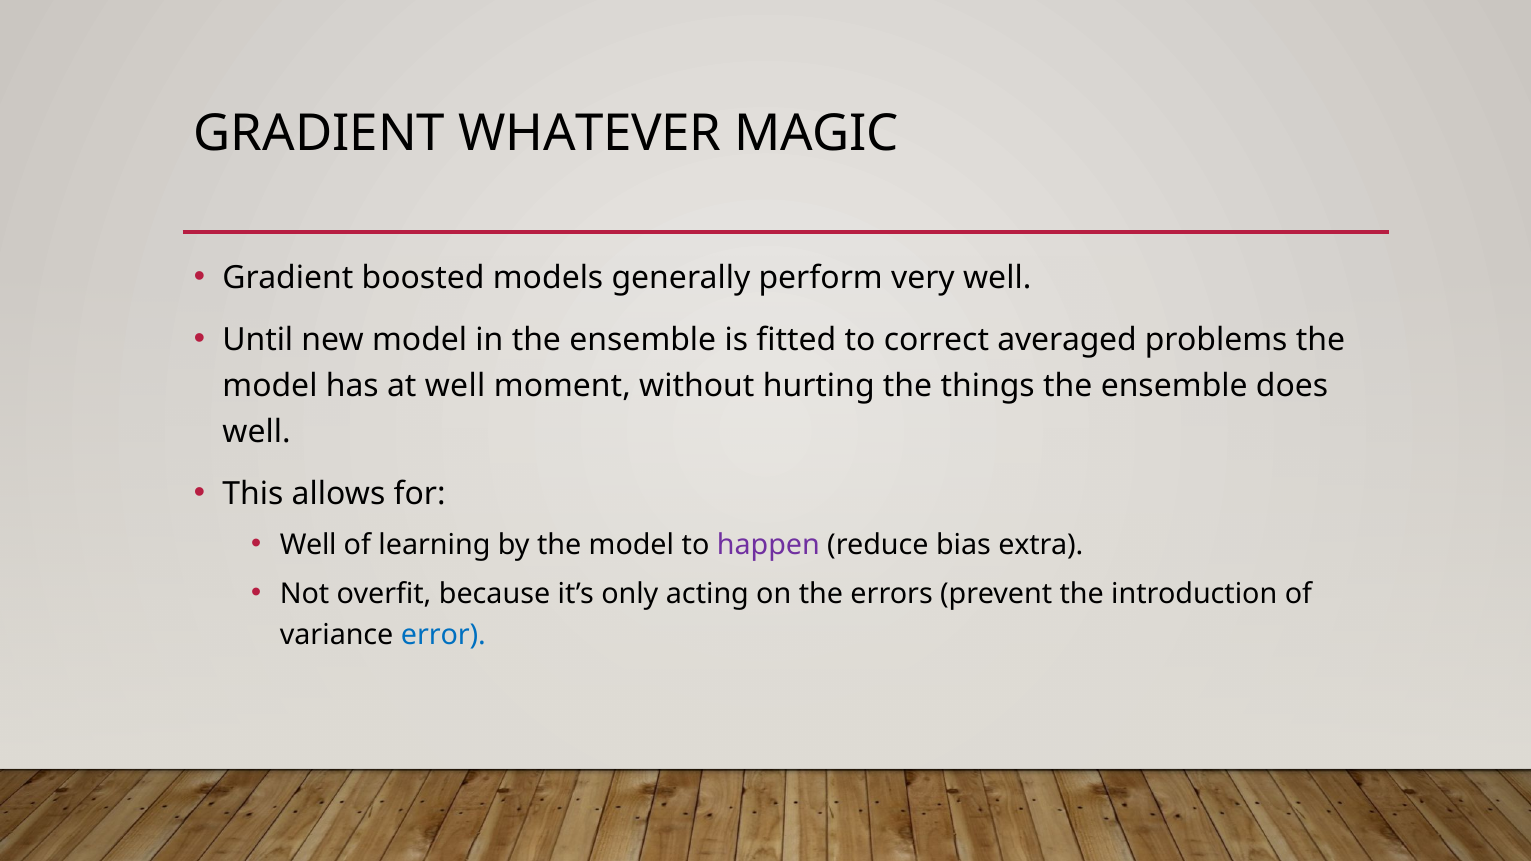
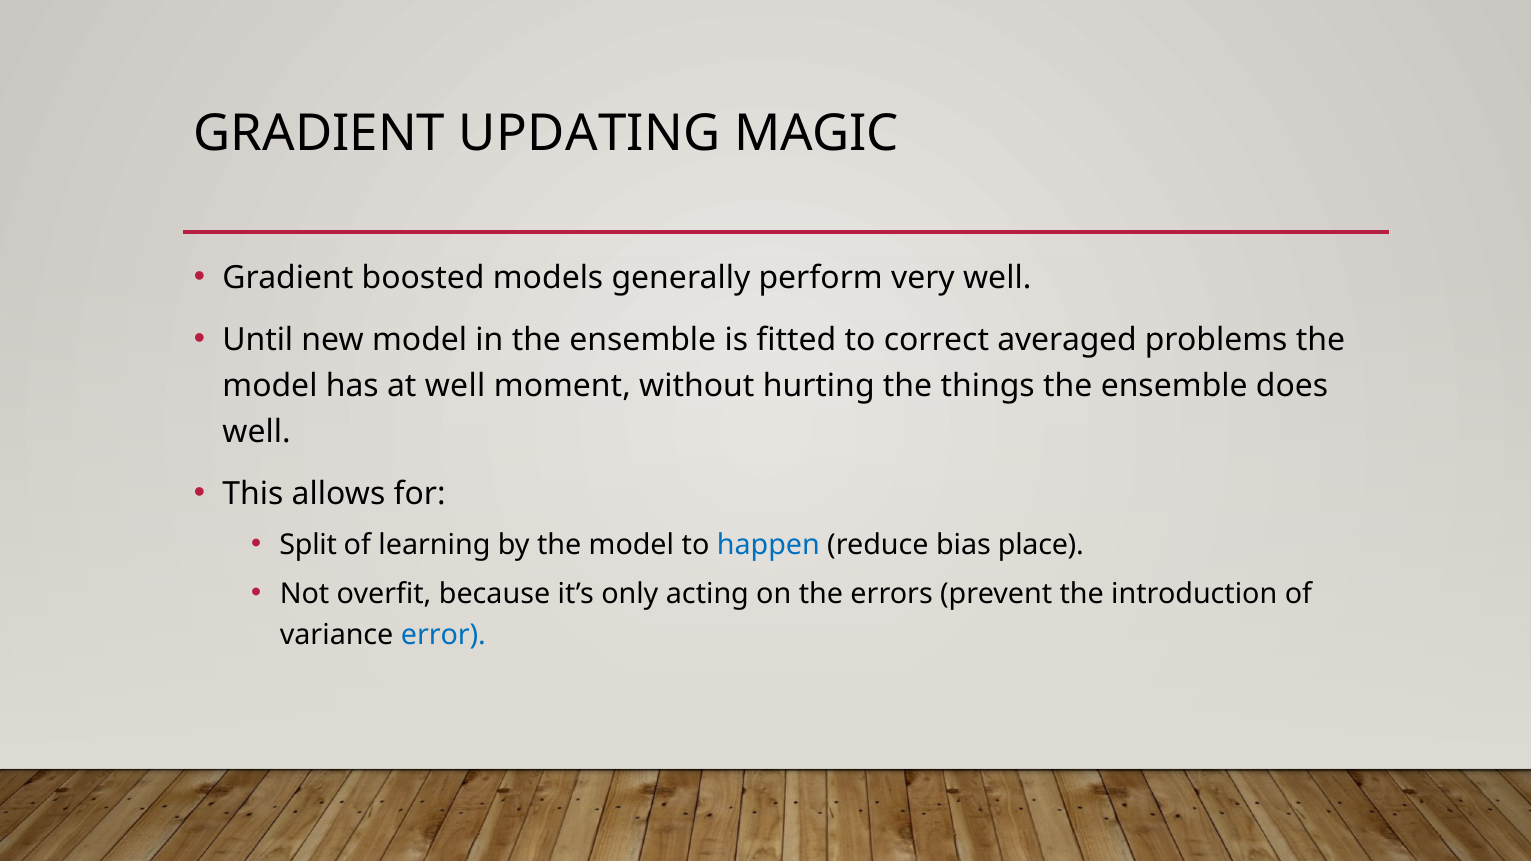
WHATEVER: WHATEVER -> UPDATING
Well at (308, 545): Well -> Split
happen colour: purple -> blue
extra: extra -> place
